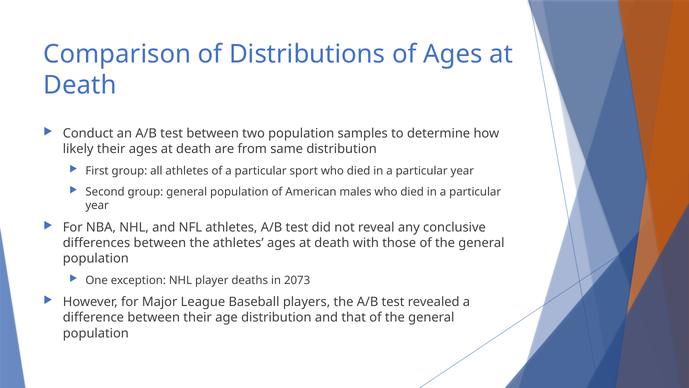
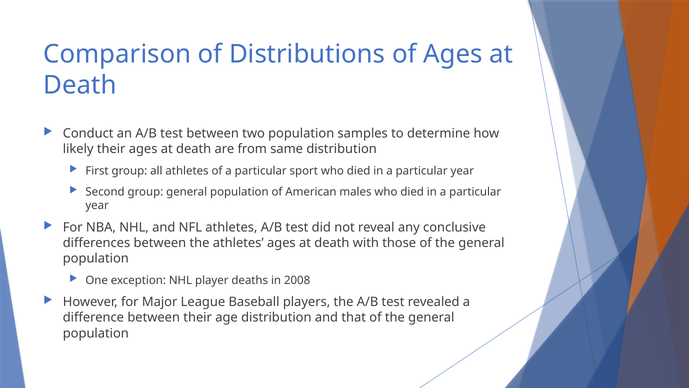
2073: 2073 -> 2008
